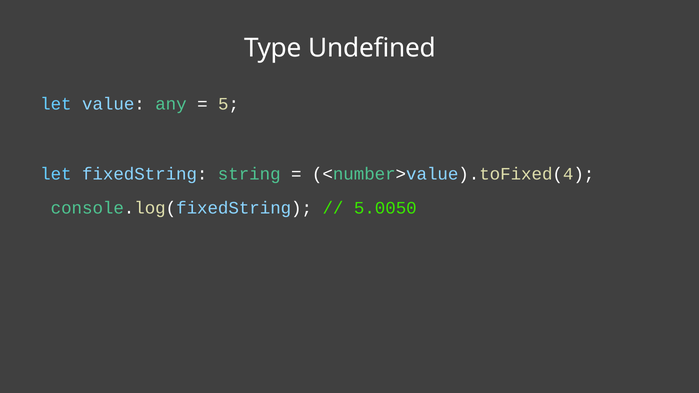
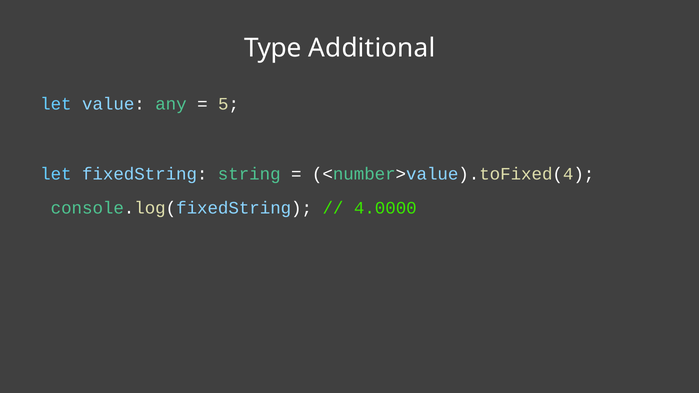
Undefined: Undefined -> Additional
5.0050: 5.0050 -> 4.0000
